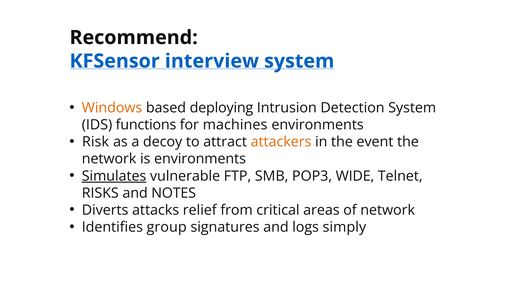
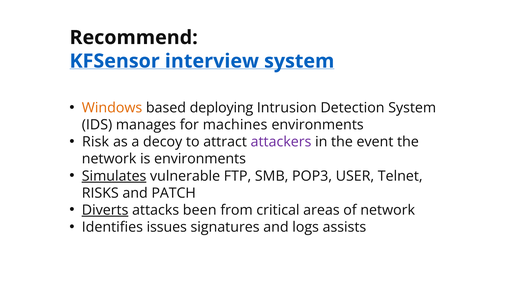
functions: functions -> manages
attackers colour: orange -> purple
WIDE: WIDE -> USER
NOTES: NOTES -> PATCH
Diverts underline: none -> present
relief: relief -> been
group: group -> issues
simply: simply -> assists
